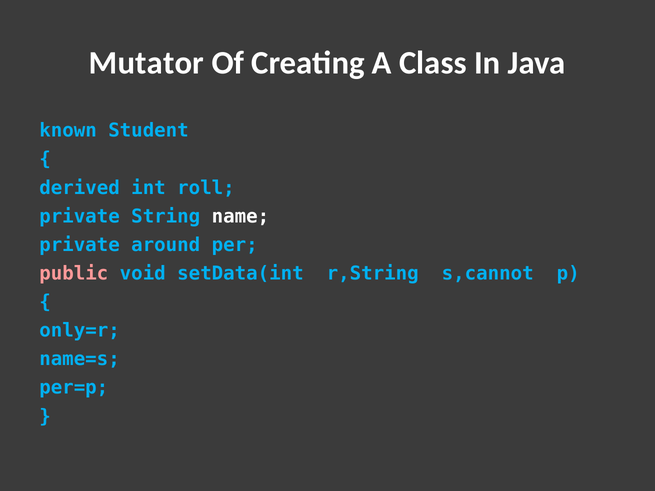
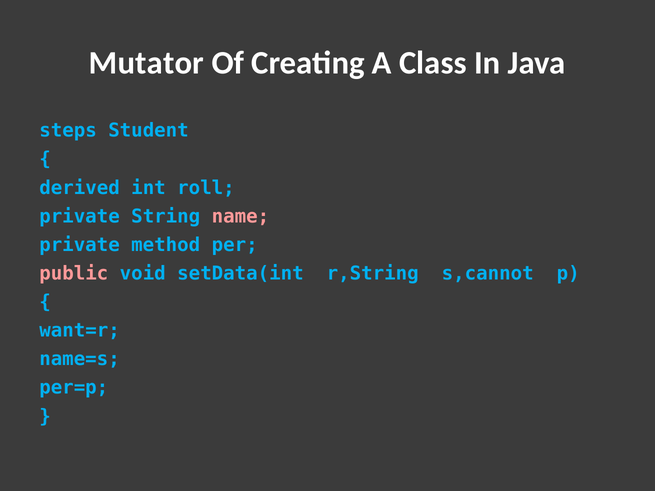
known: known -> steps
name colour: white -> pink
around: around -> method
only=r: only=r -> want=r
